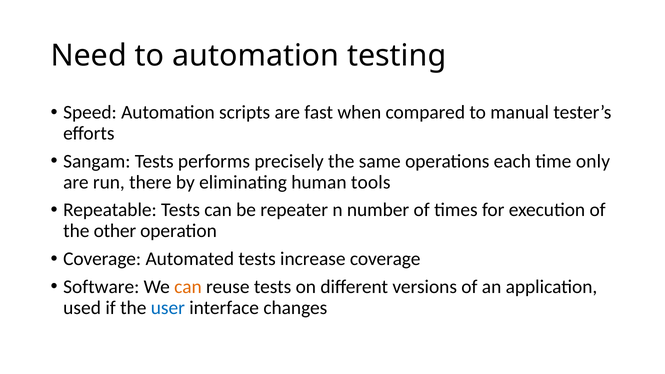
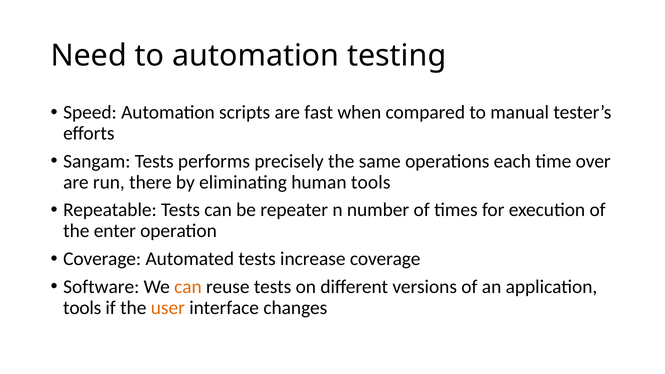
only: only -> over
other: other -> enter
used at (82, 308): used -> tools
user colour: blue -> orange
